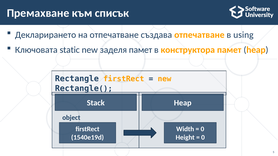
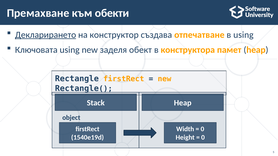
списък: списък -> обекти
Декларирането underline: none -> present
на отпечатване: отпечатване -> конструктор
Ключовата static: static -> using
заделя памет: памет -> обект
